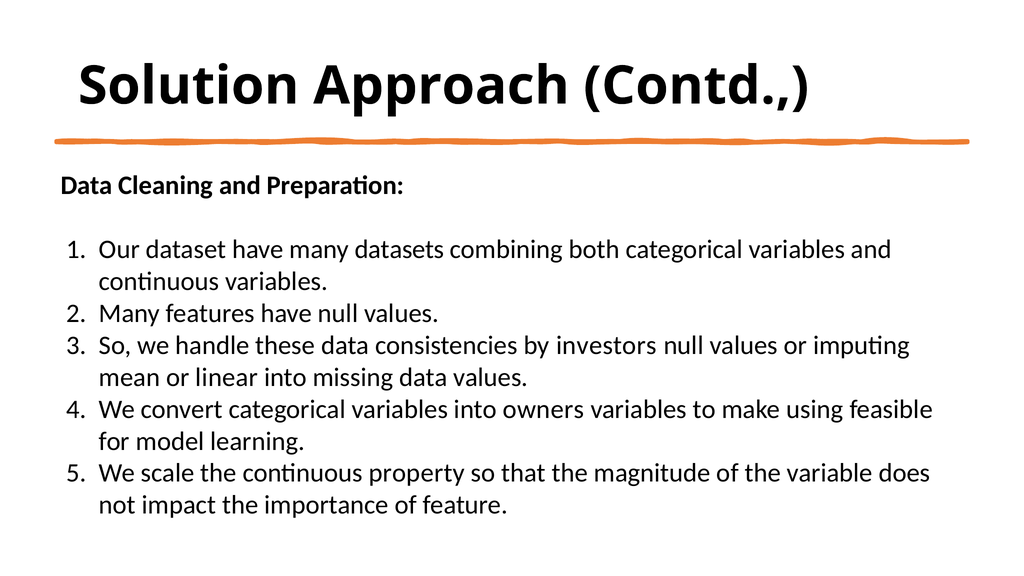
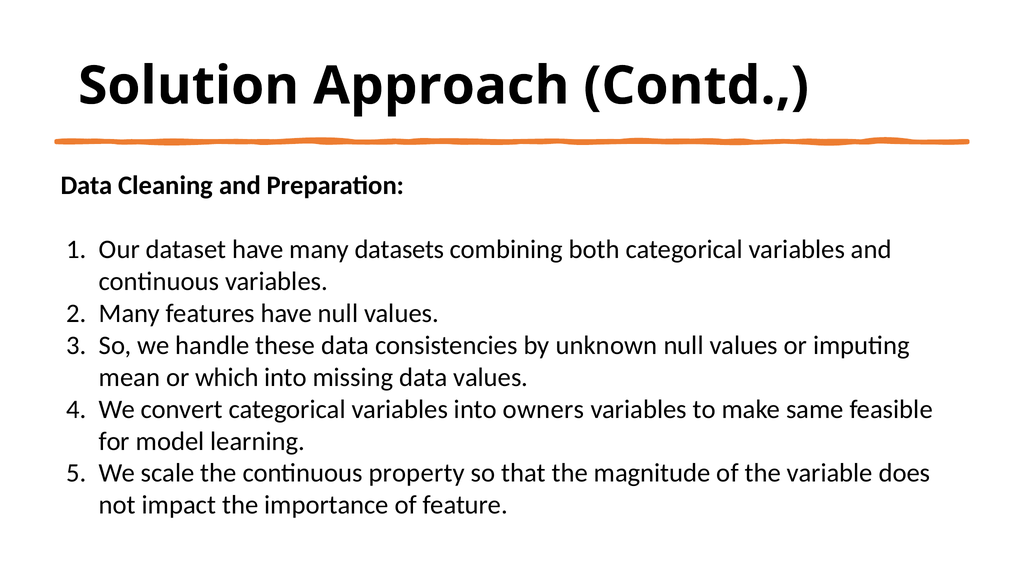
investors: investors -> unknown
linear: linear -> which
using: using -> same
